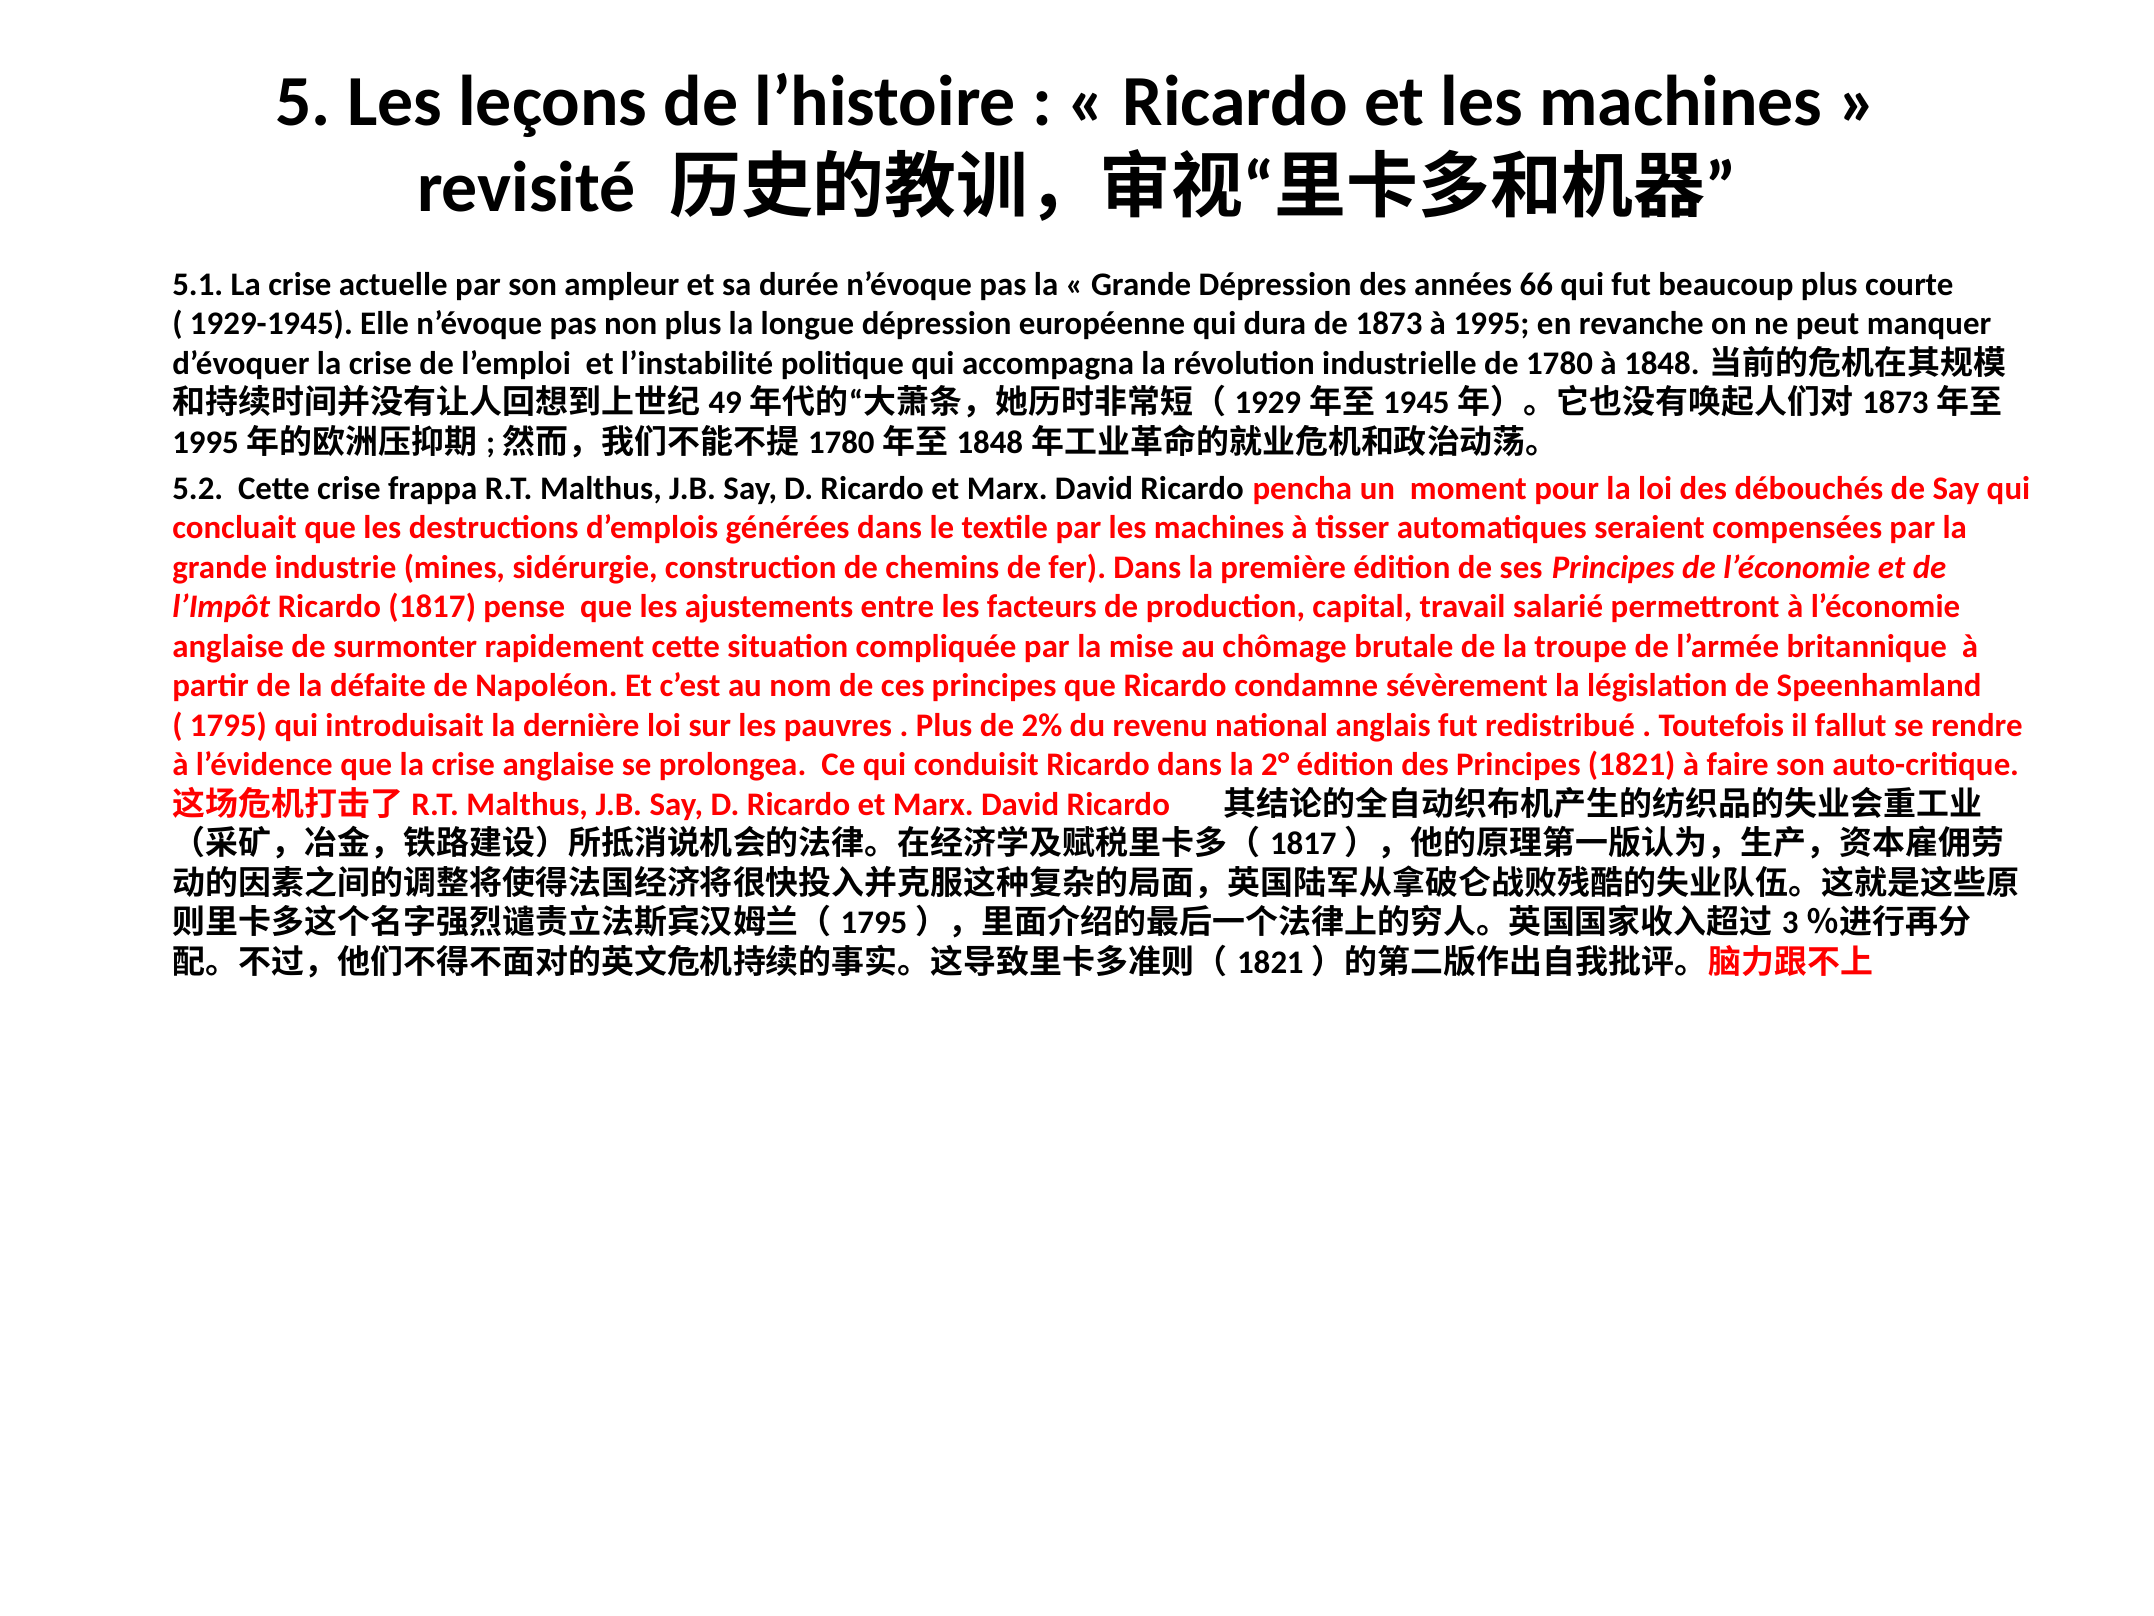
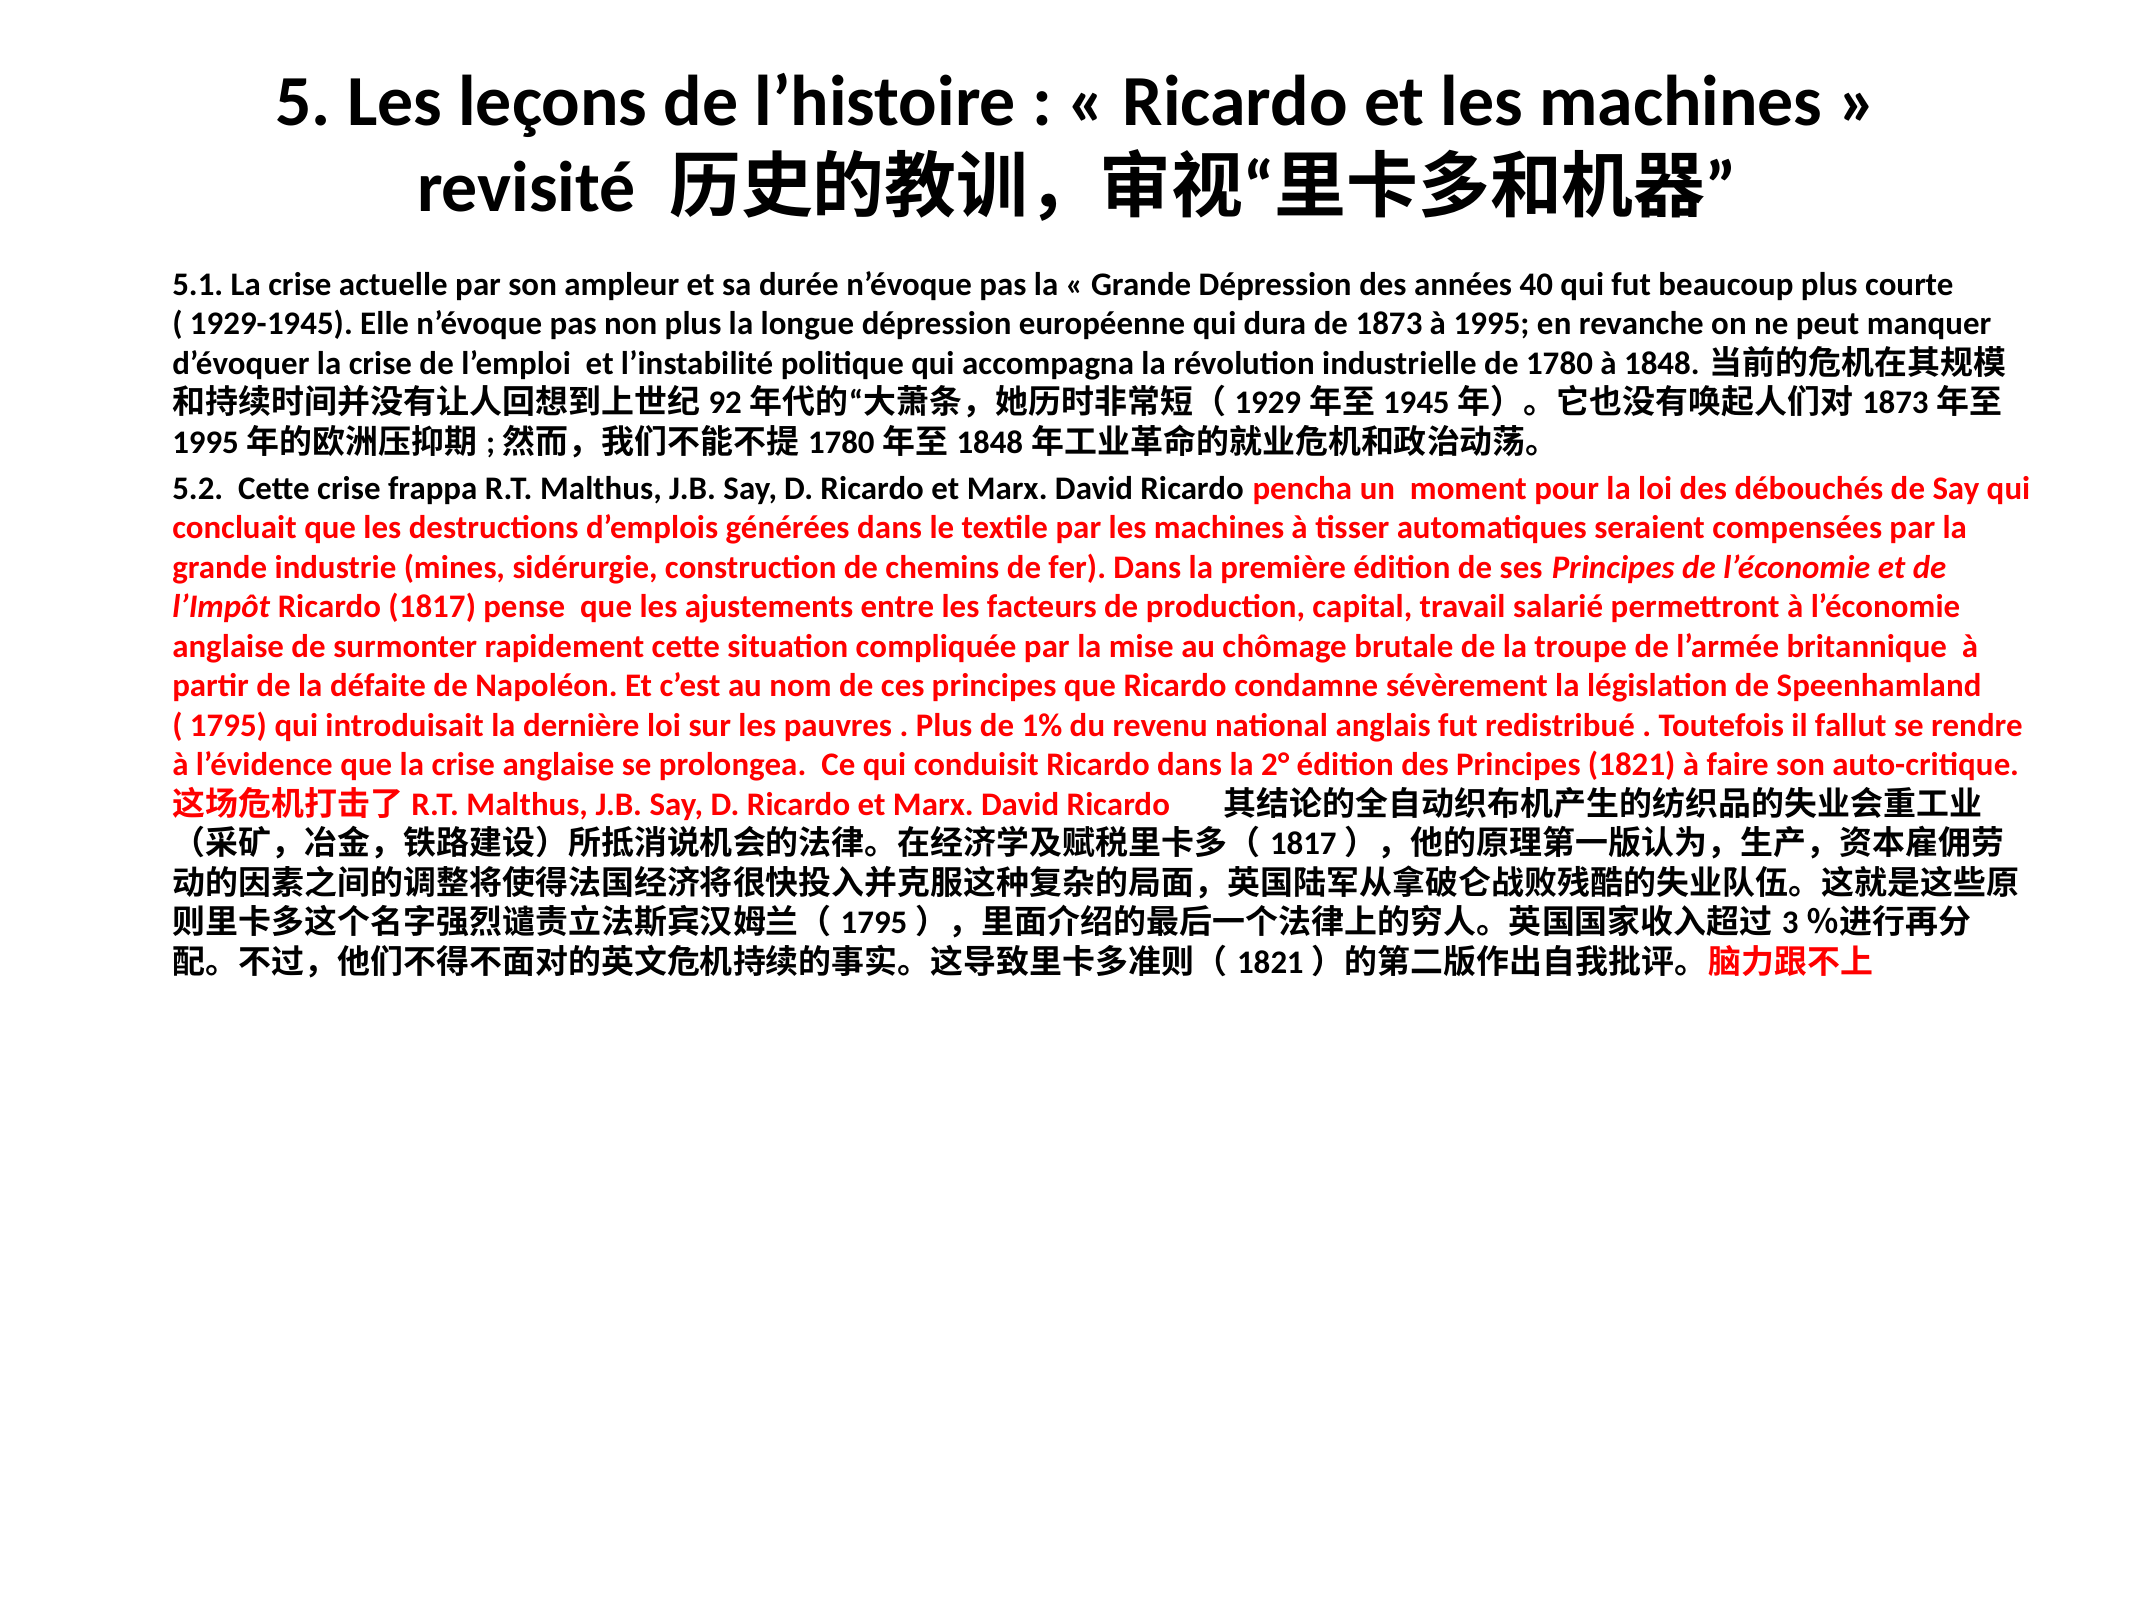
66: 66 -> 40
49: 49 -> 92
2%: 2% -> 1%
